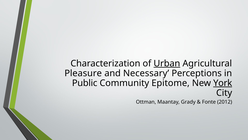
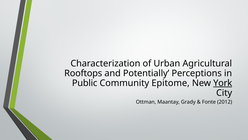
Urban underline: present -> none
Pleasure: Pleasure -> Rooftops
Necessary: Necessary -> Potentially
